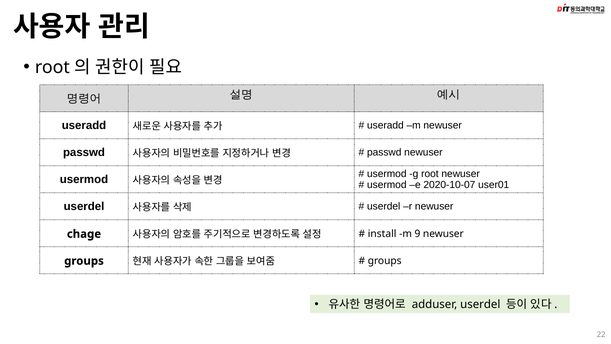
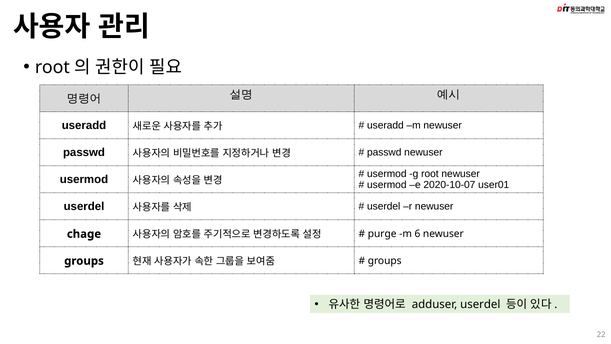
install: install -> purge
9: 9 -> 6
